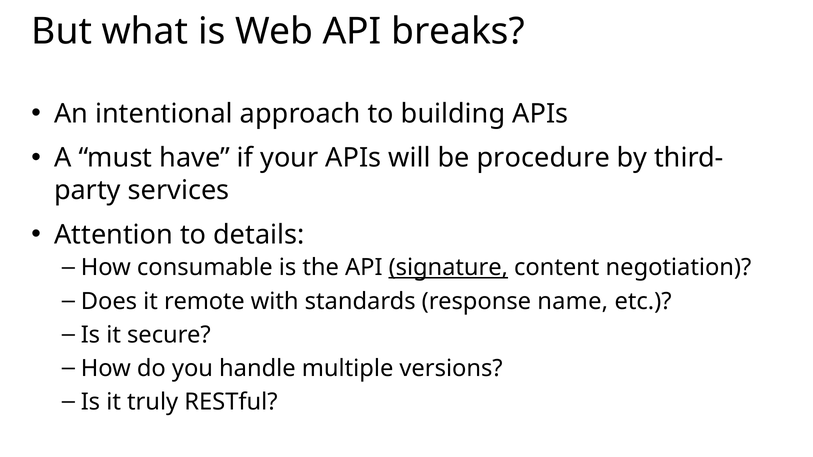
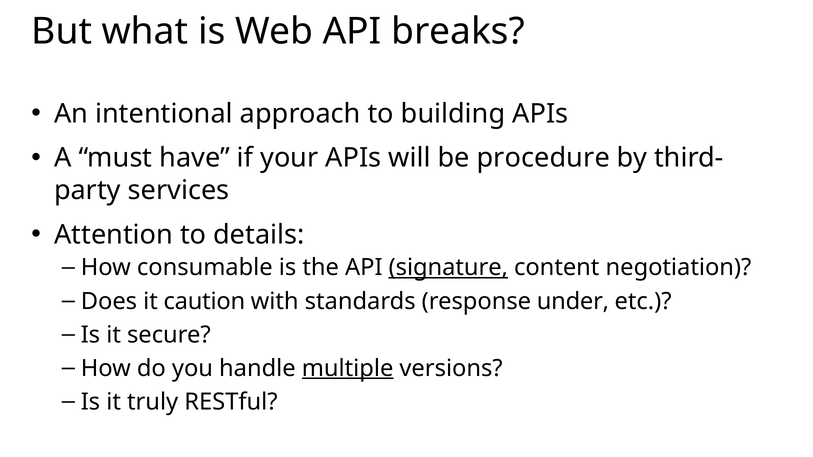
remote: remote -> caution
name: name -> under
multiple underline: none -> present
